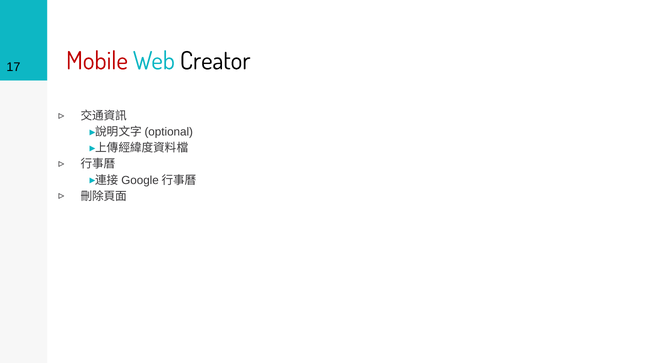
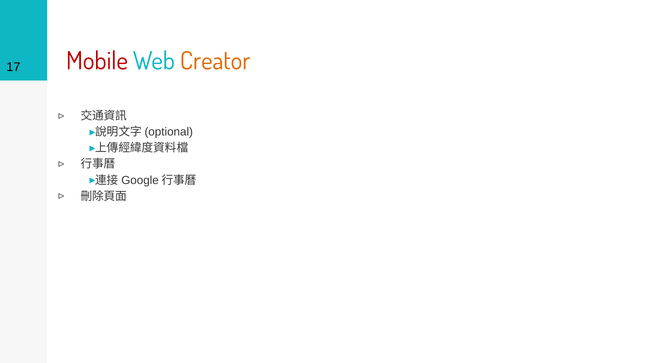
Creator colour: black -> orange
